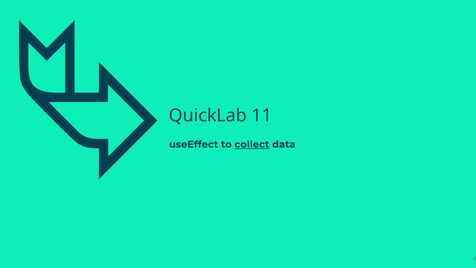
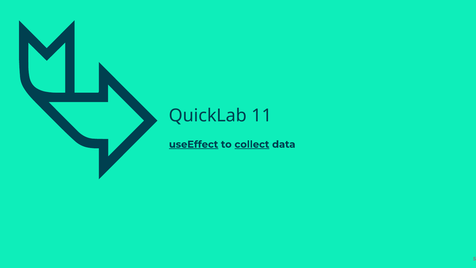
useEffect underline: none -> present
